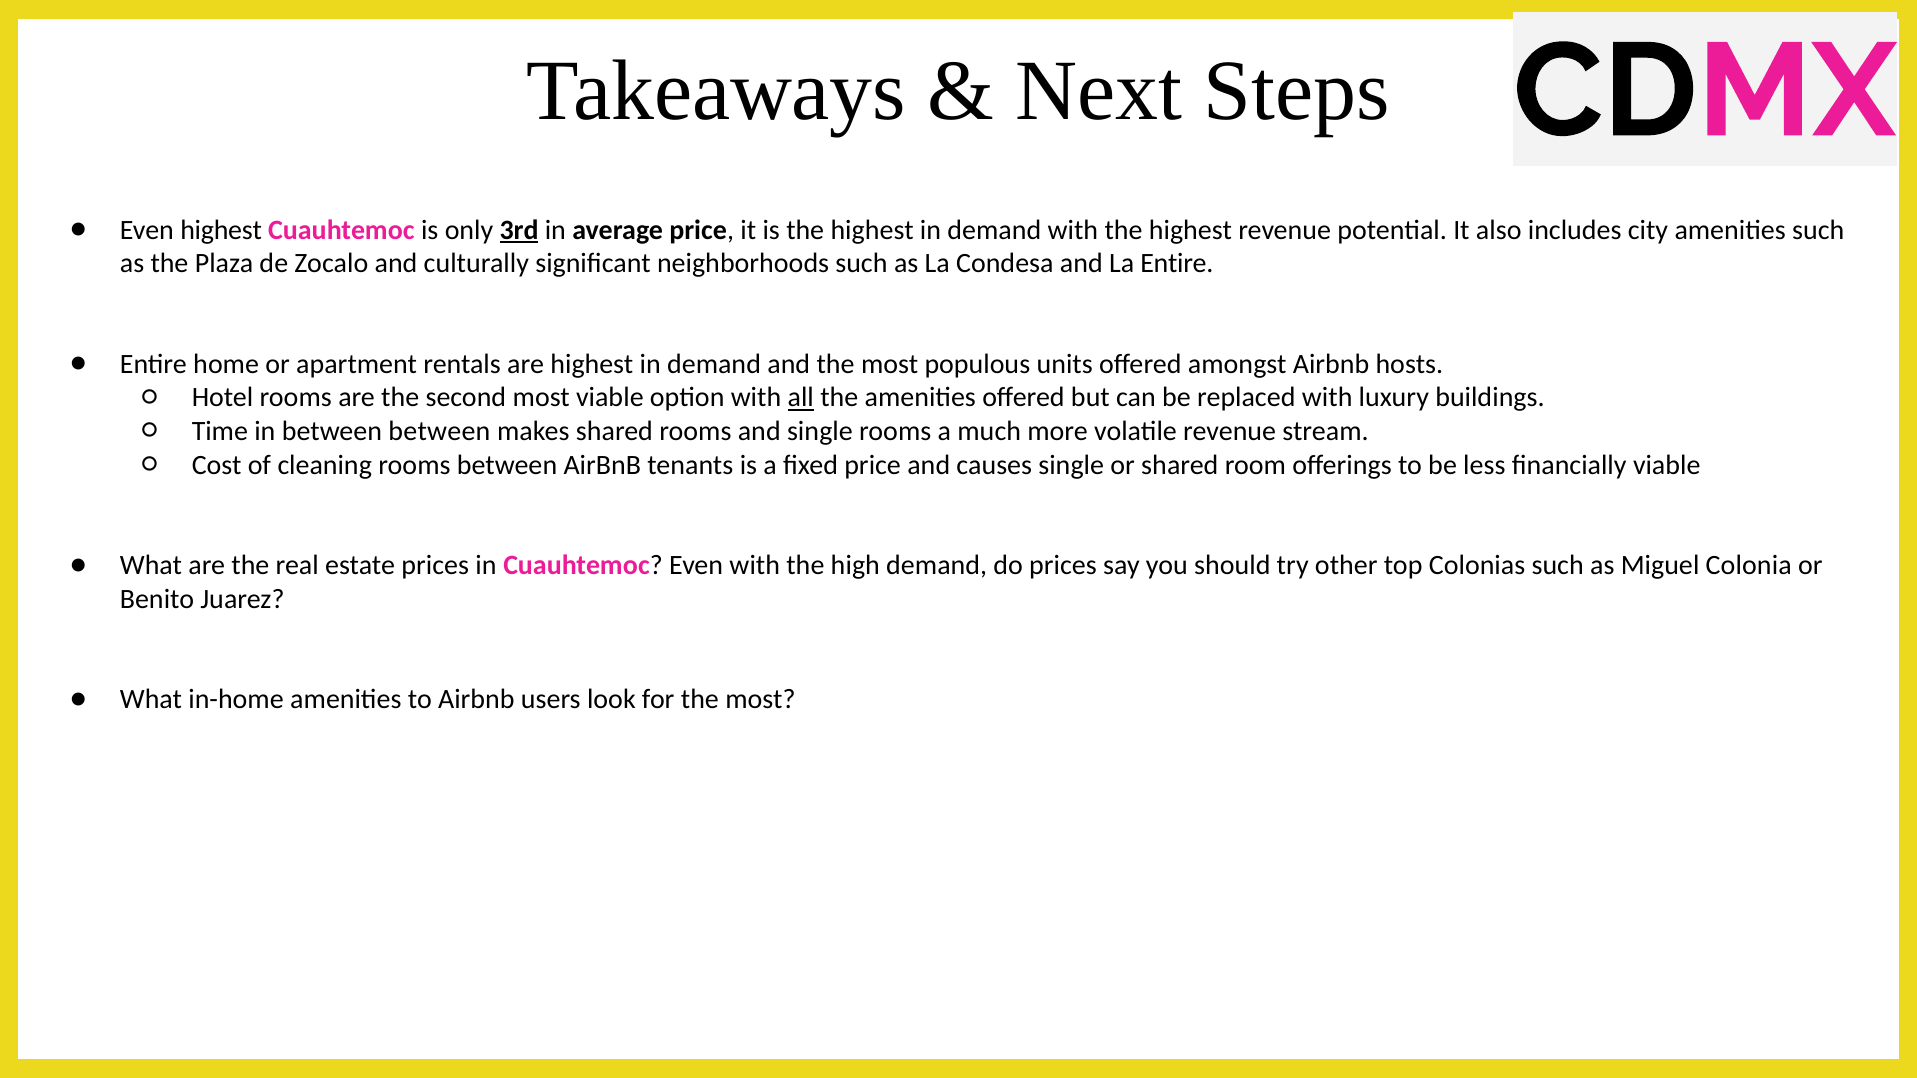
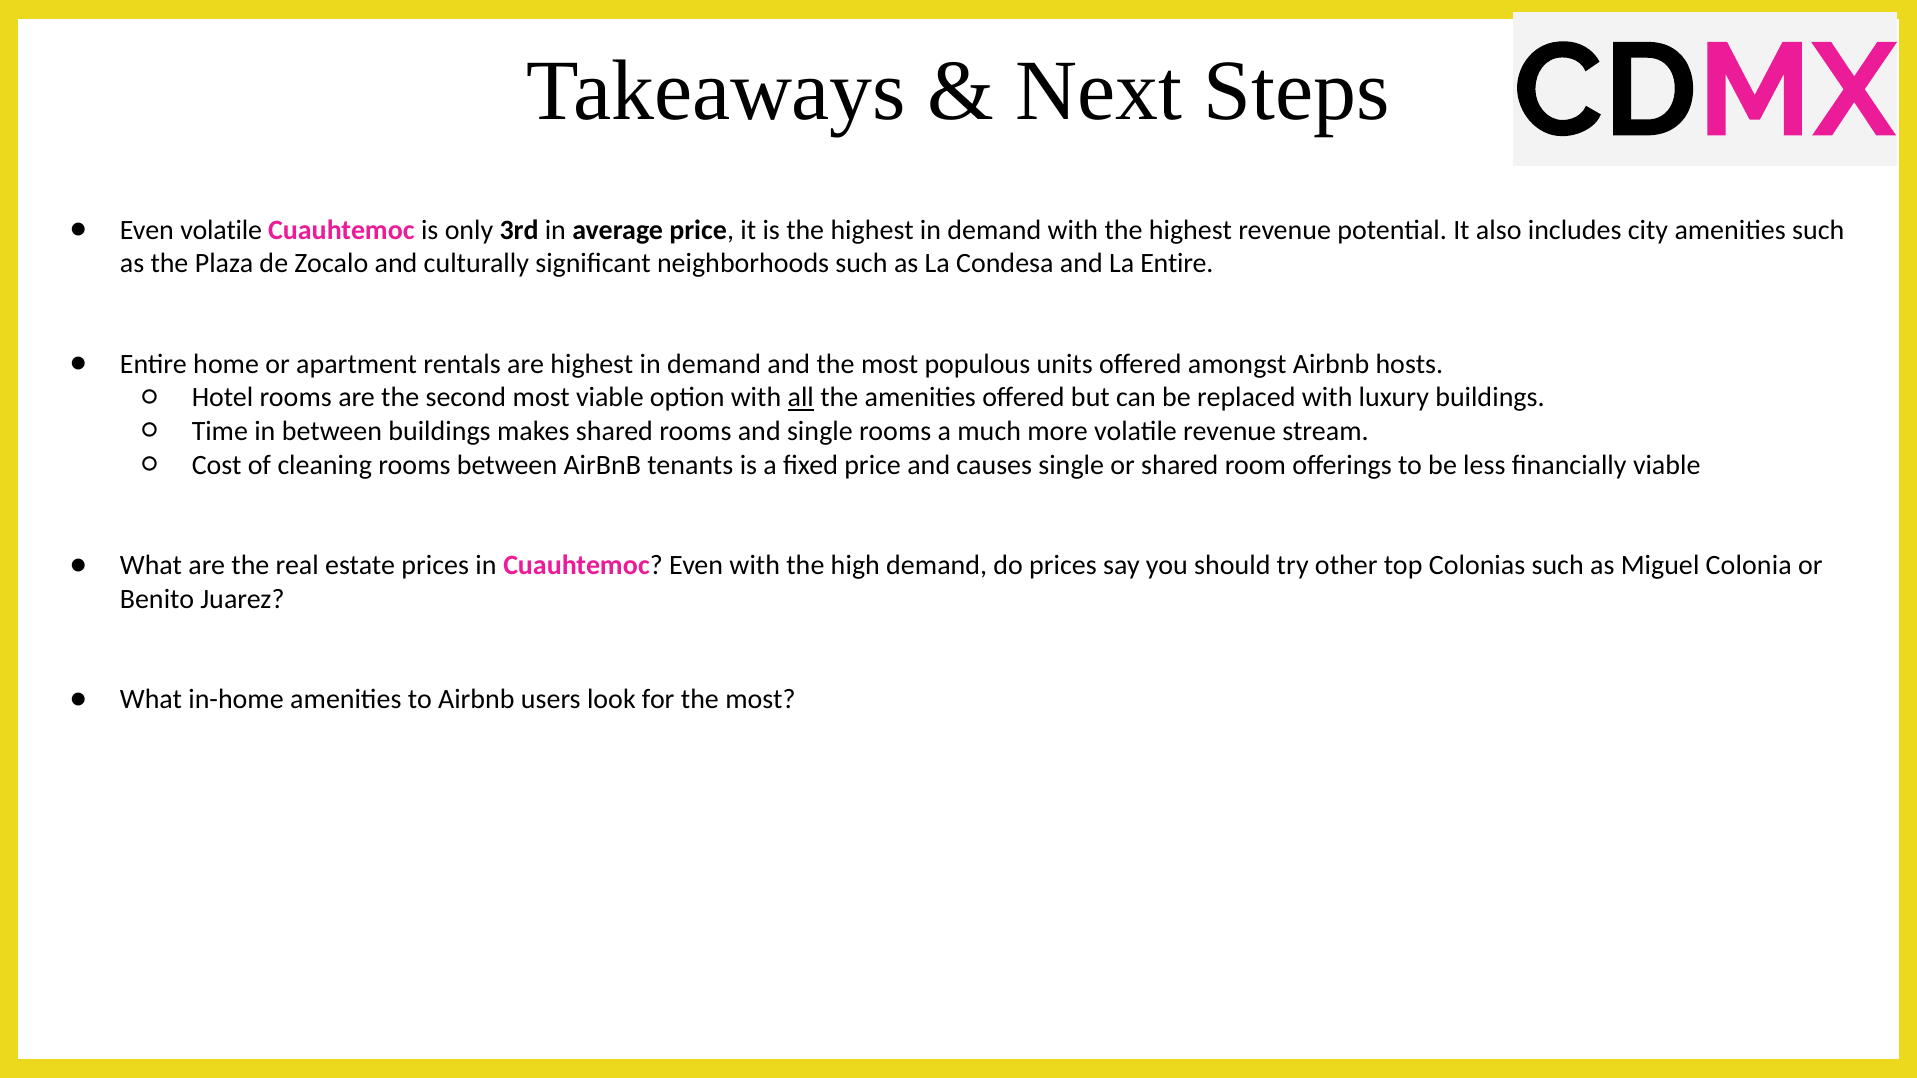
Even highest: highest -> volatile
3rd underline: present -> none
between between: between -> buildings
